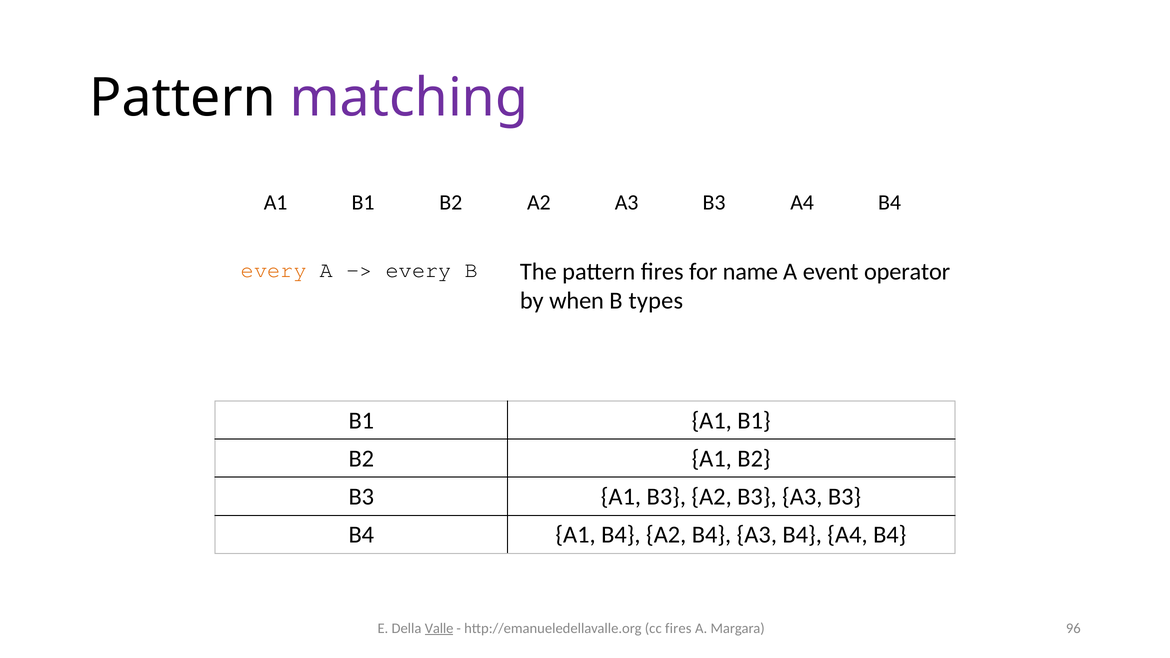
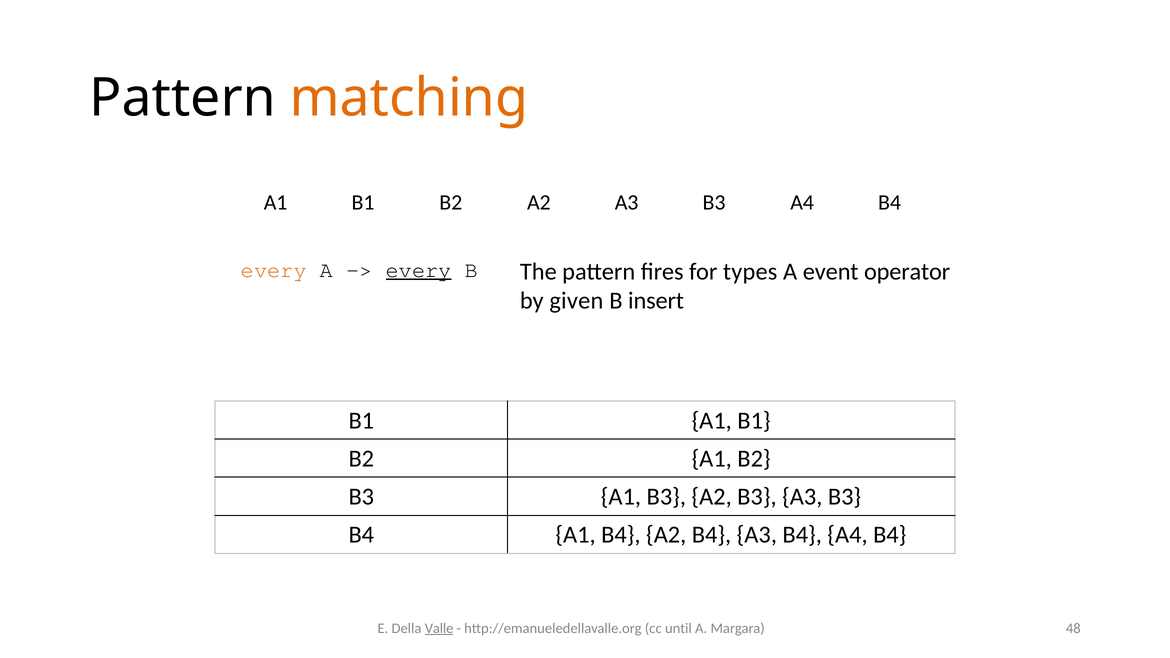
matching colour: purple -> orange
every at (419, 270) underline: none -> present
name: name -> types
when: when -> given
types: types -> insert
cc fires: fires -> until
96: 96 -> 48
